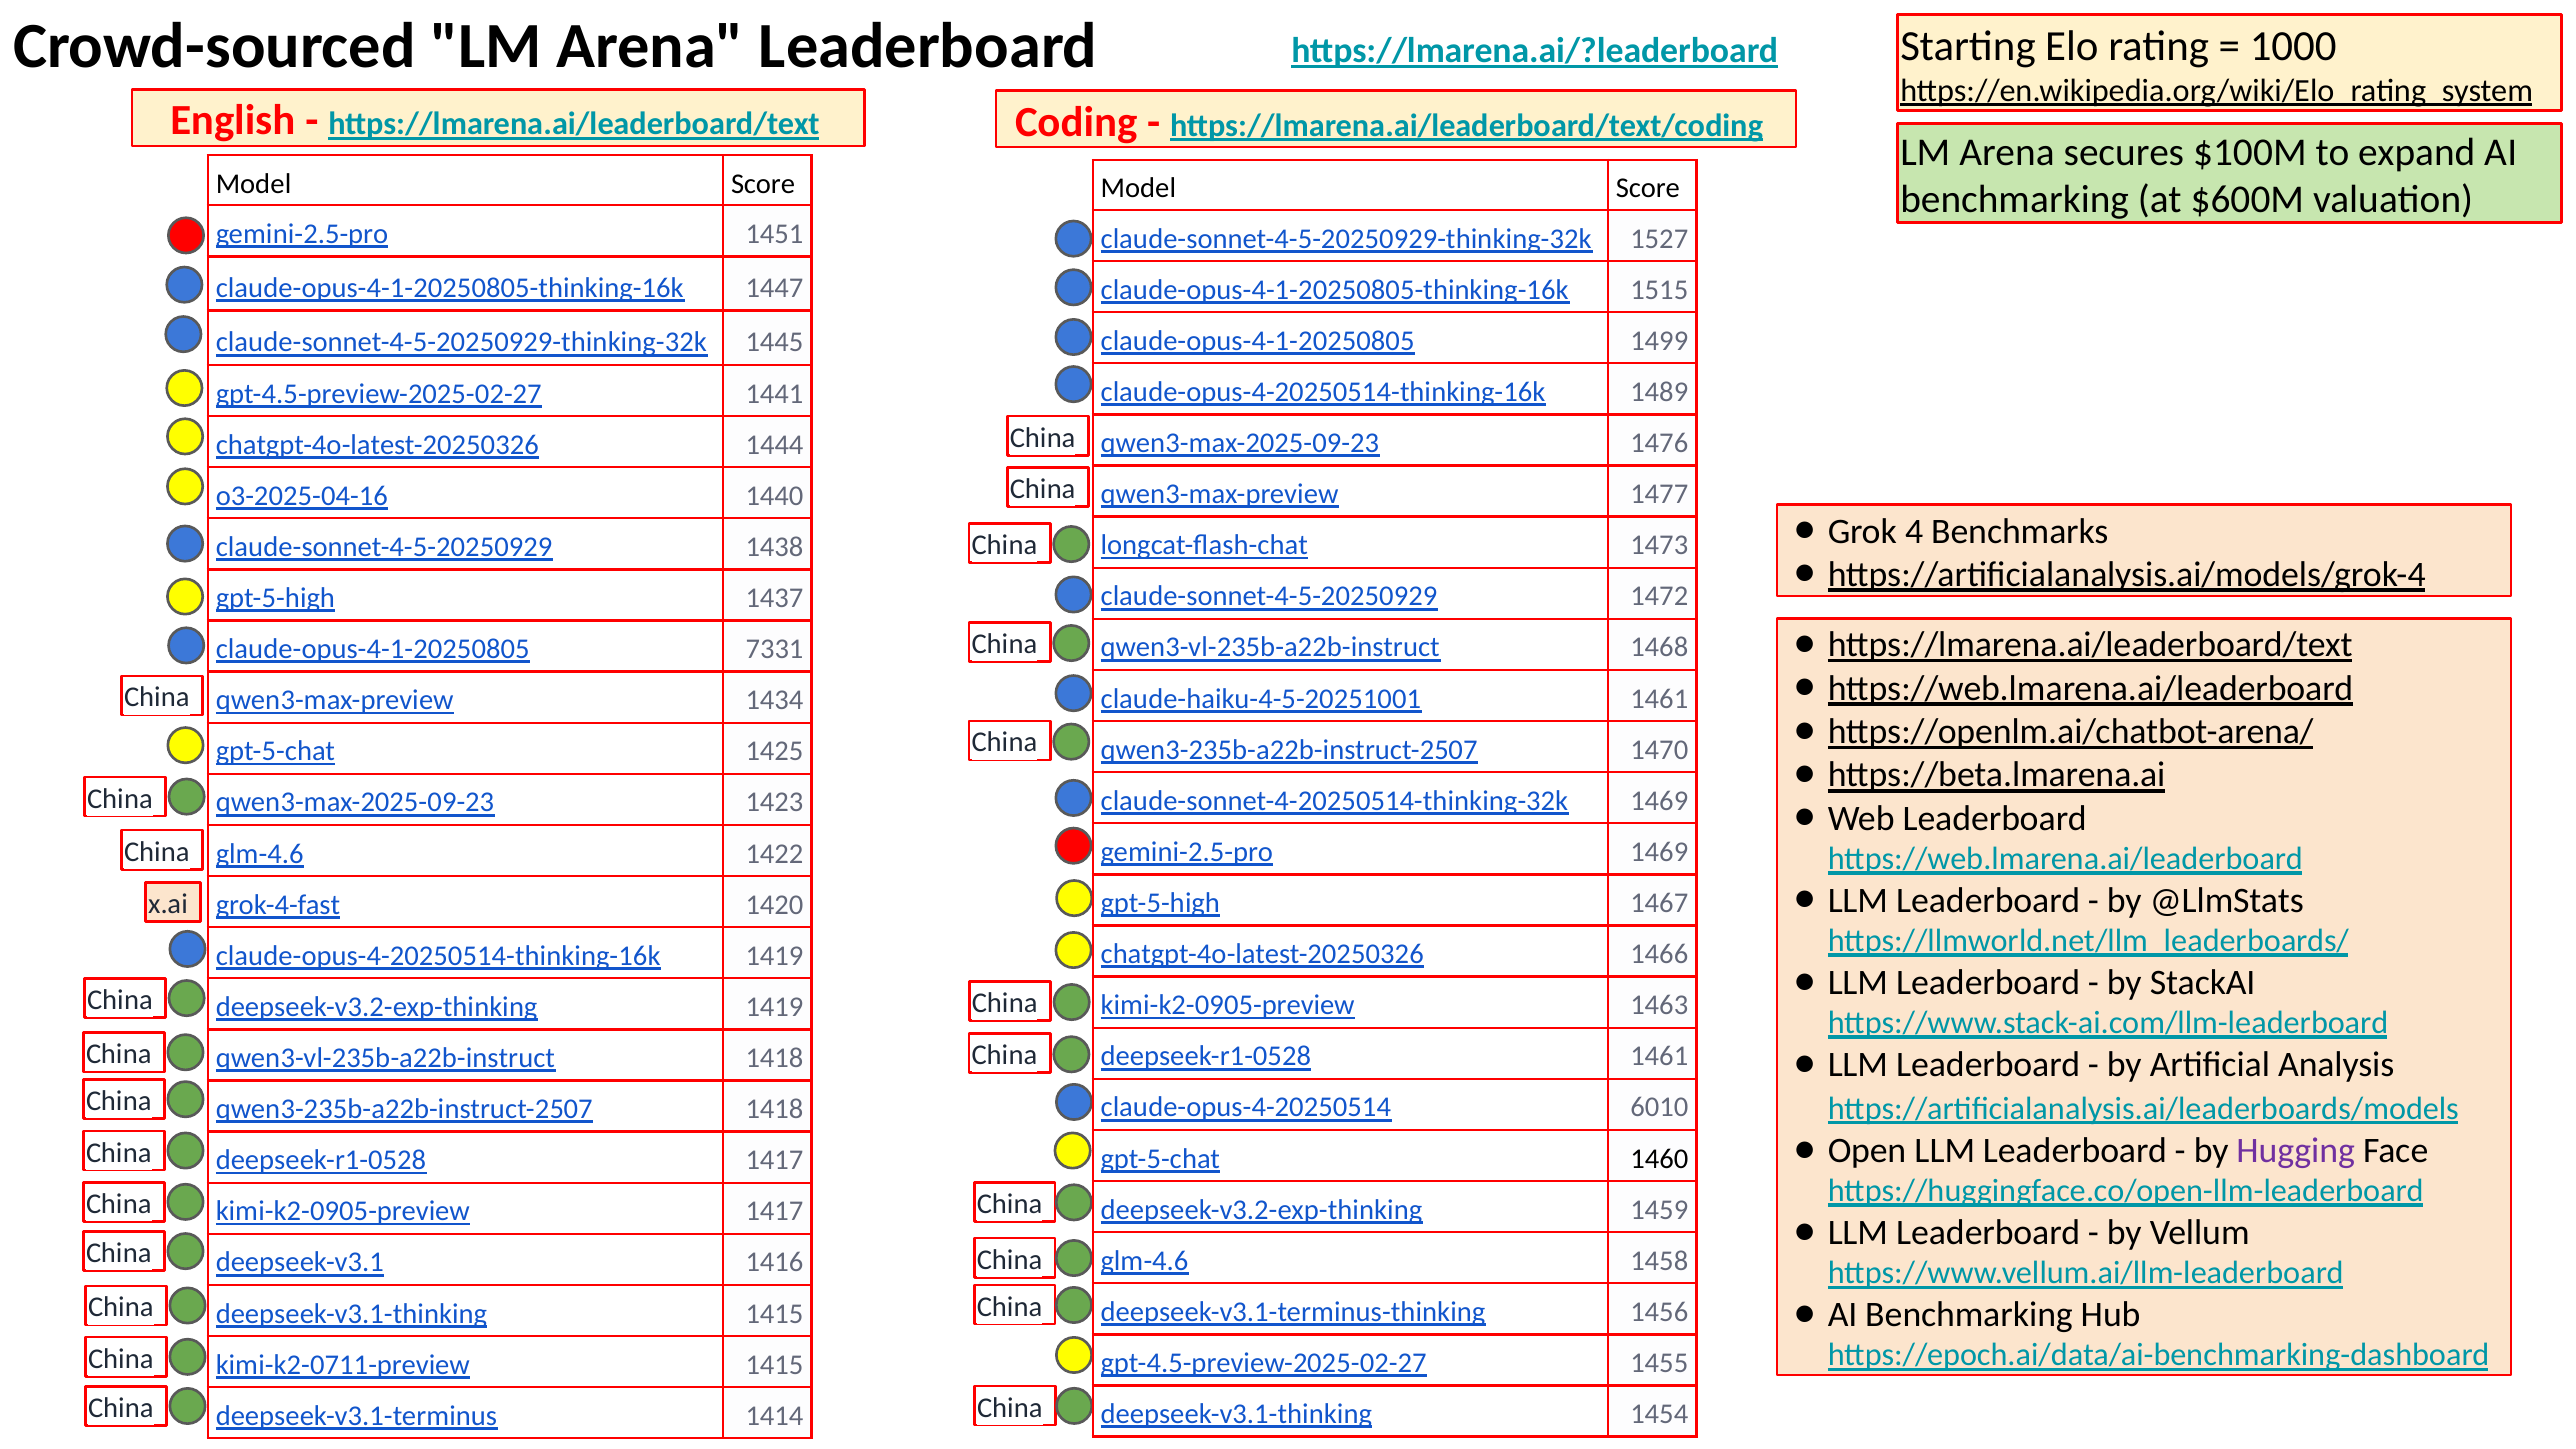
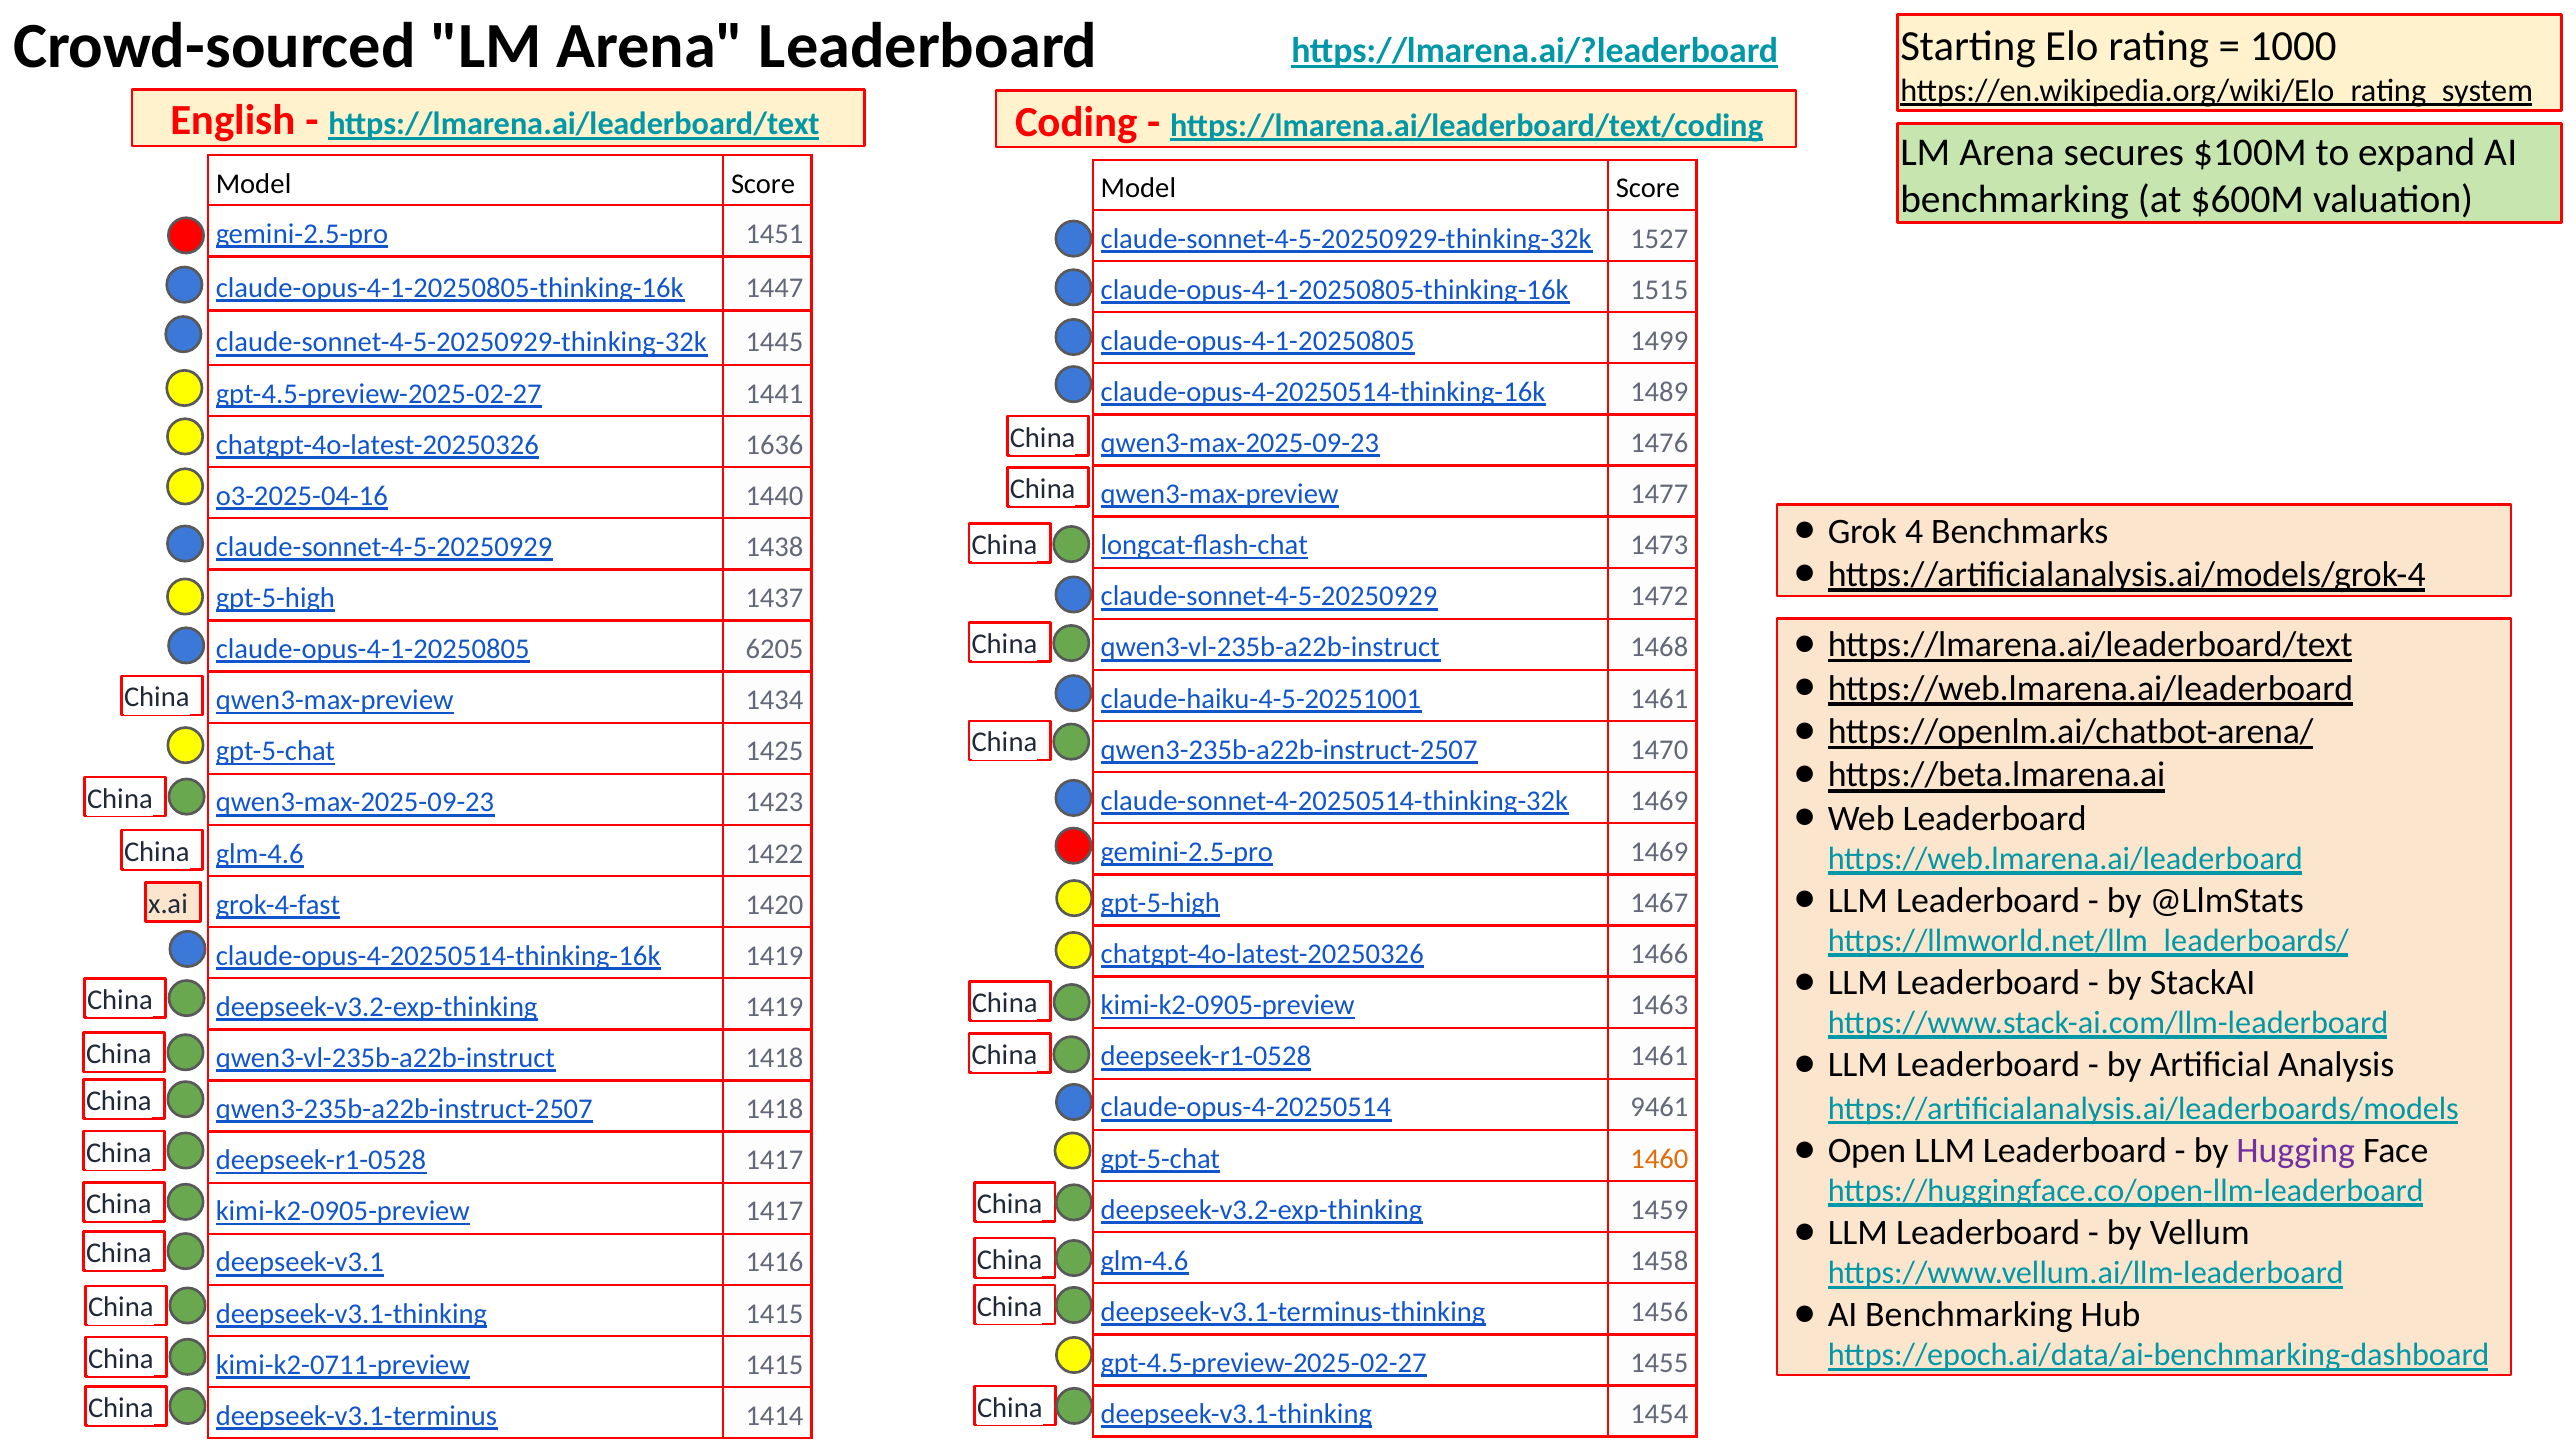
1444: 1444 -> 1636
7331: 7331 -> 6205
6010: 6010 -> 9461
1460 colour: black -> orange
